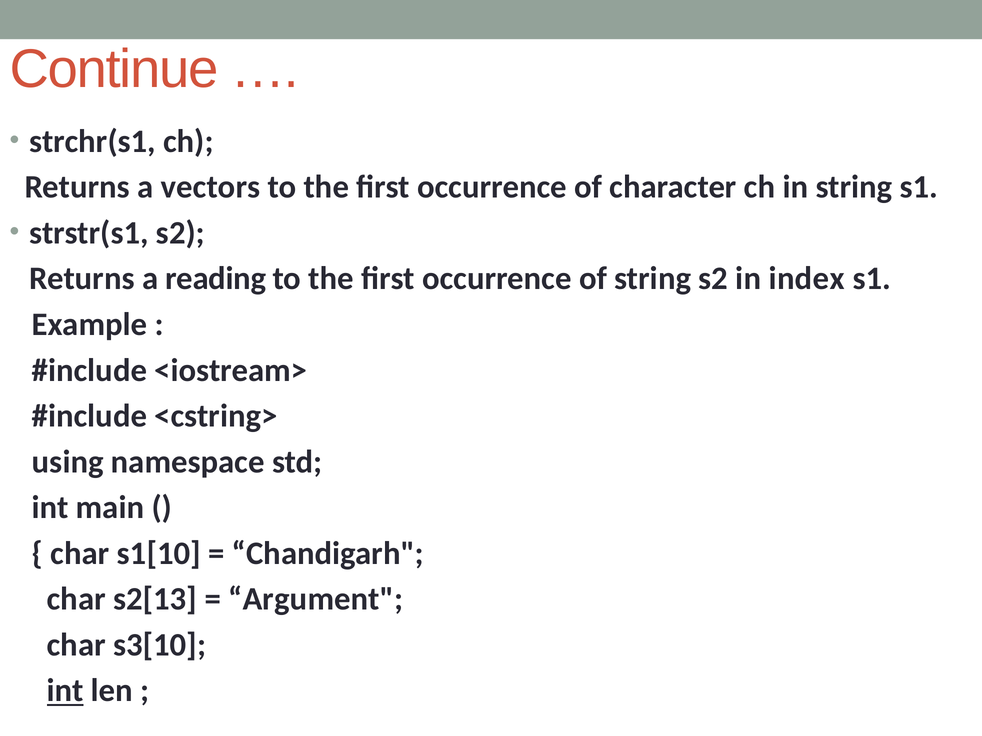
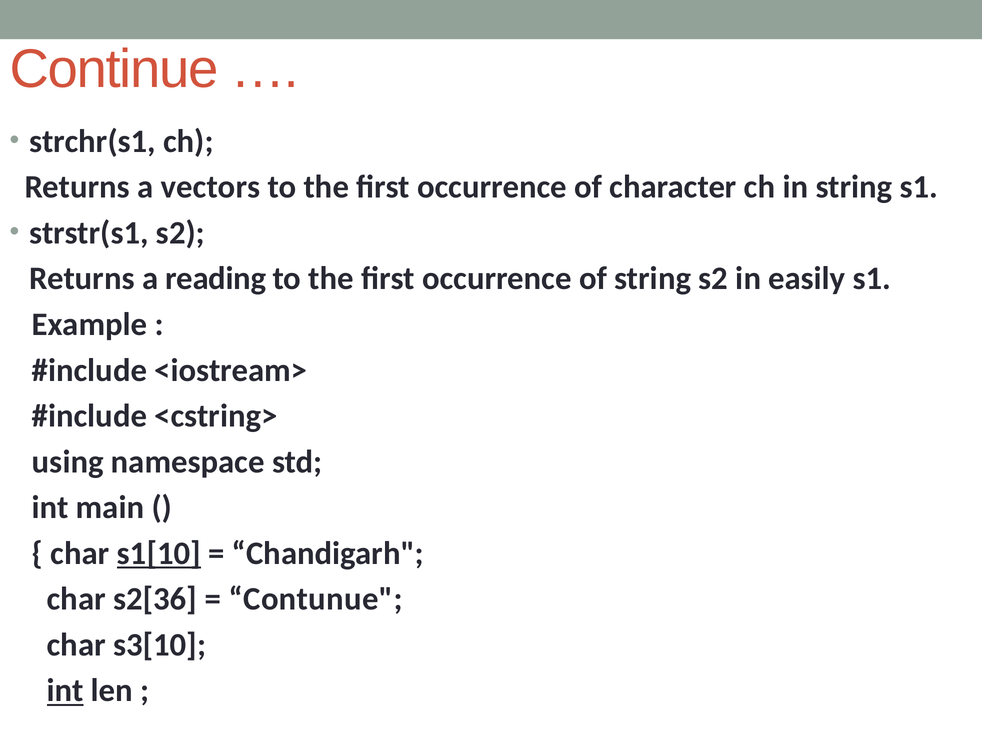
index: index -> easily
s1[10 underline: none -> present
s2[13: s2[13 -> s2[36
Argument: Argument -> Contunue
